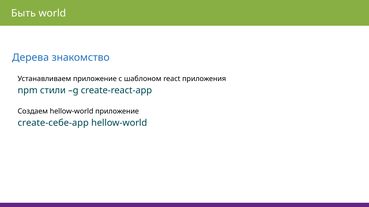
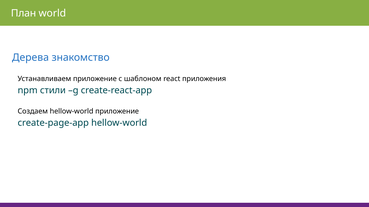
Быть: Быть -> План
create-себе-app: create-себе-app -> create-page-app
